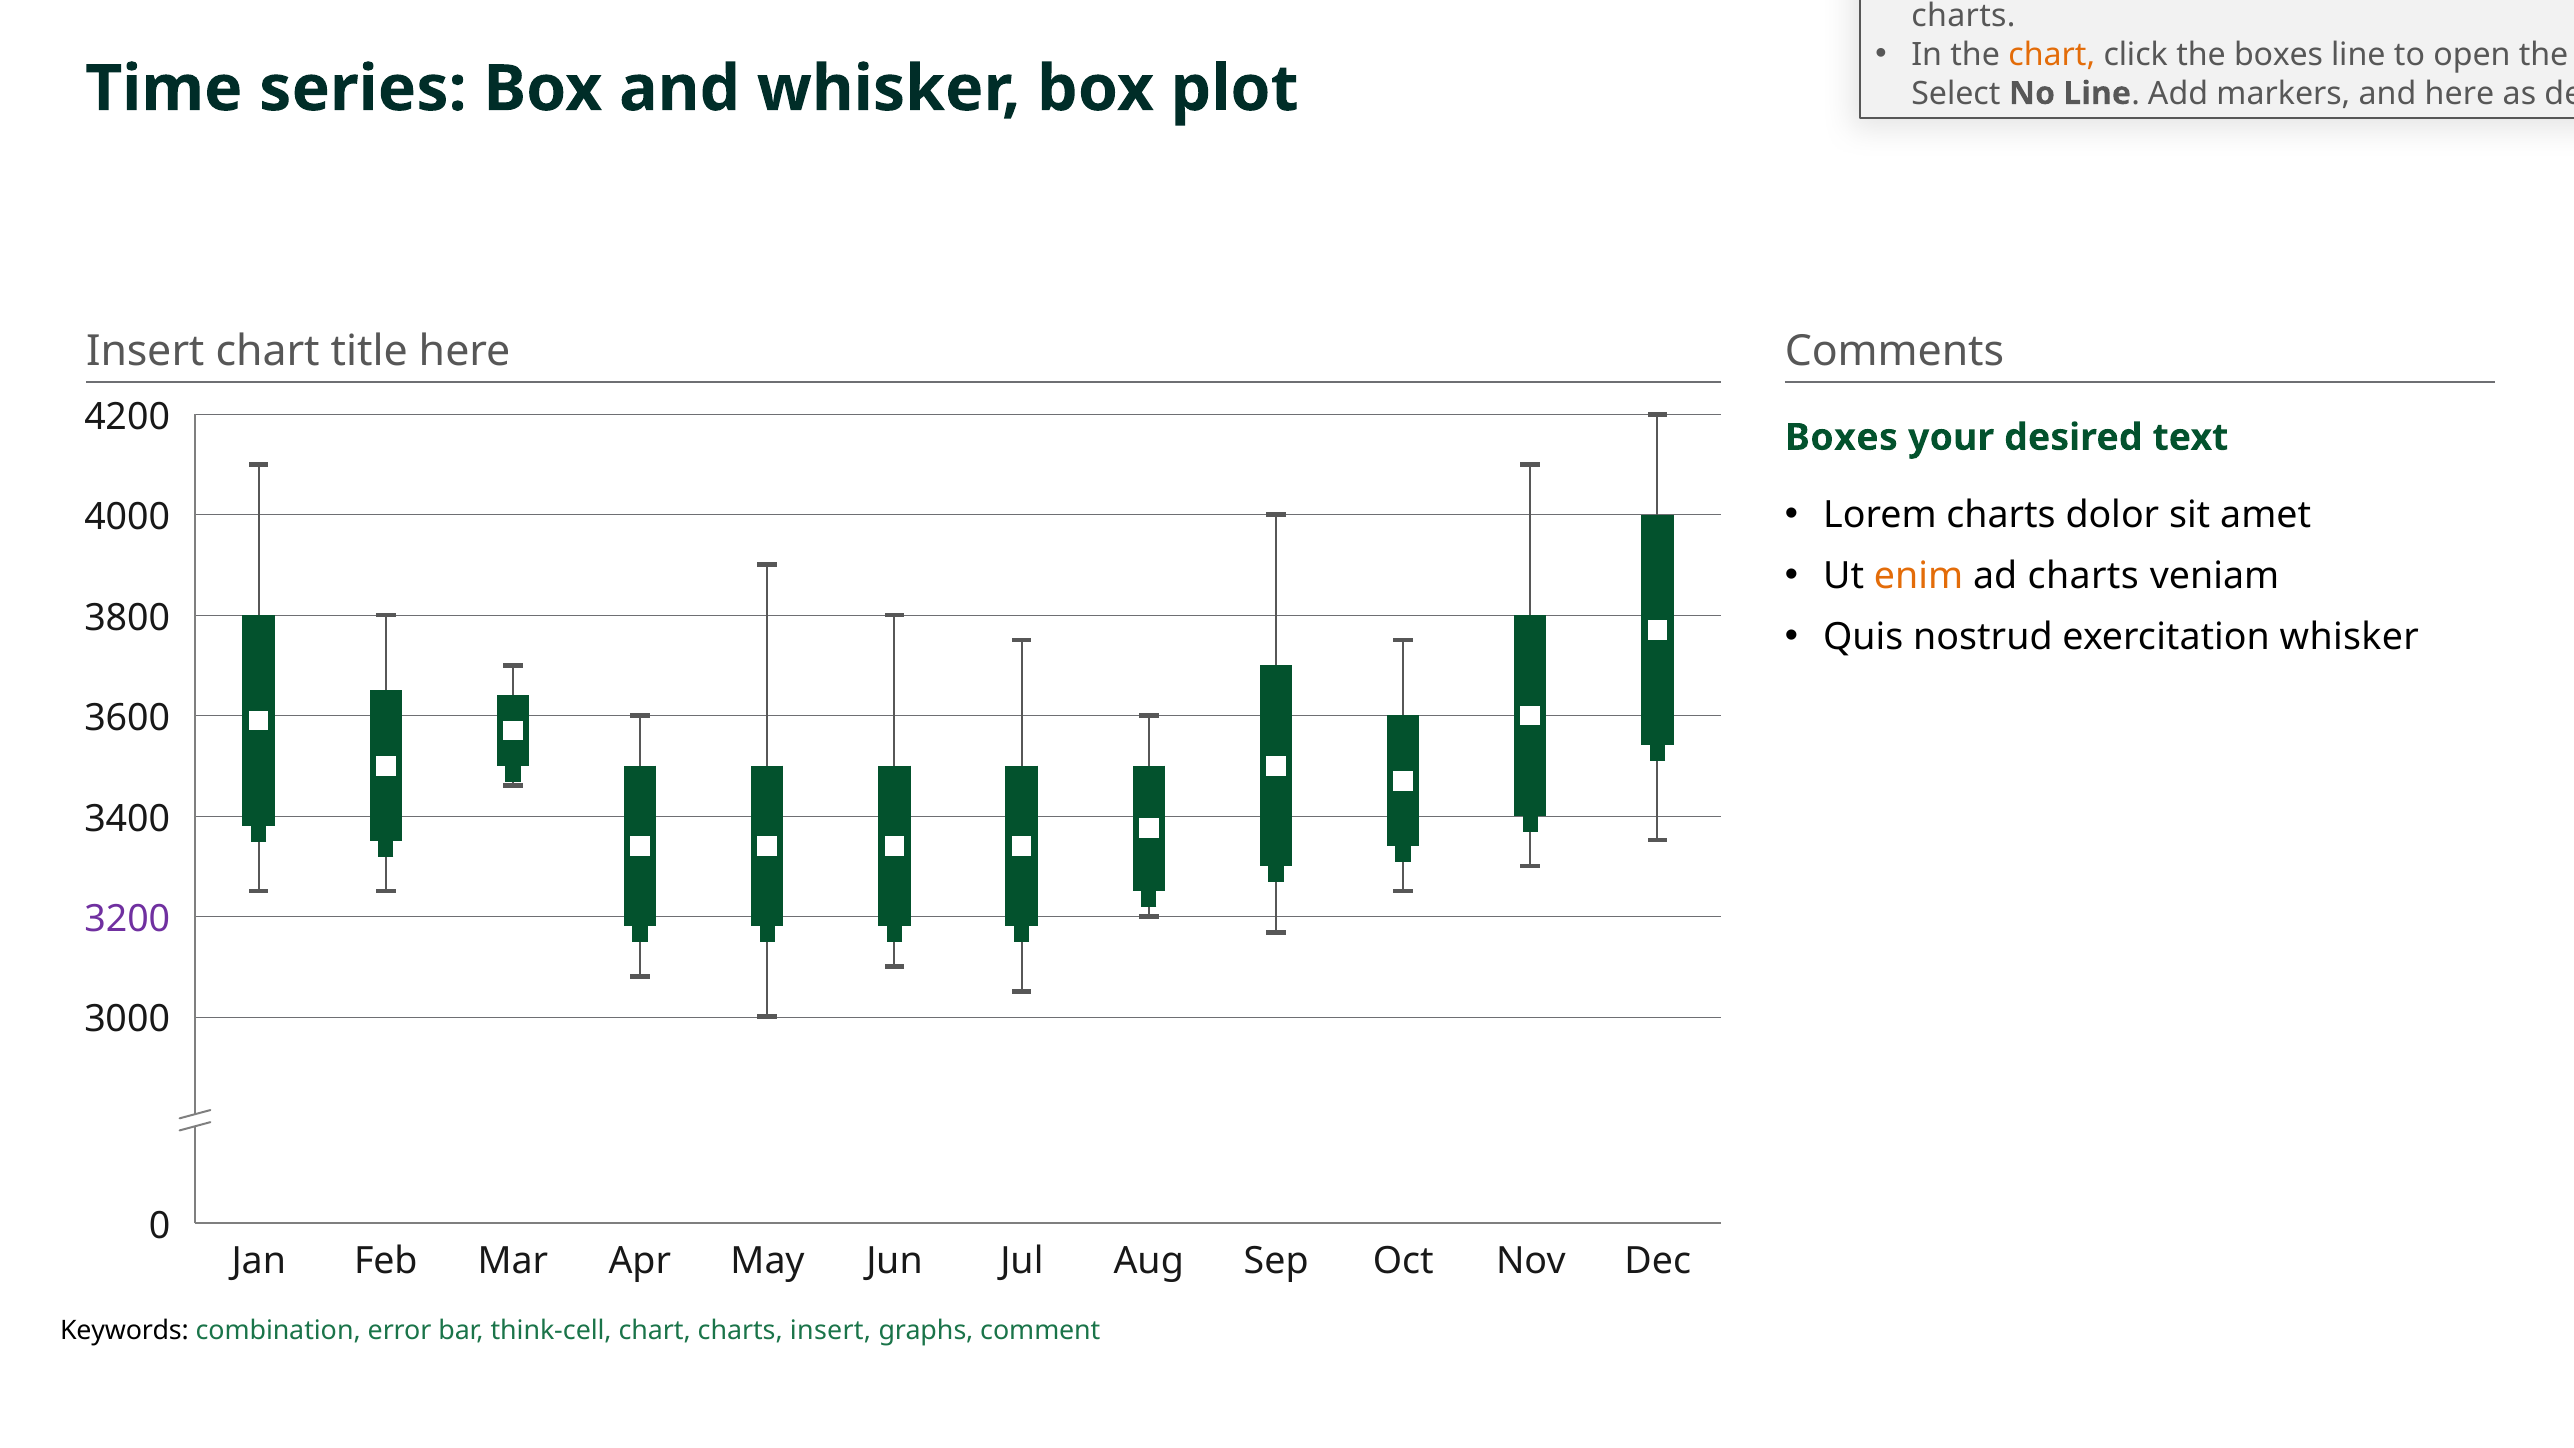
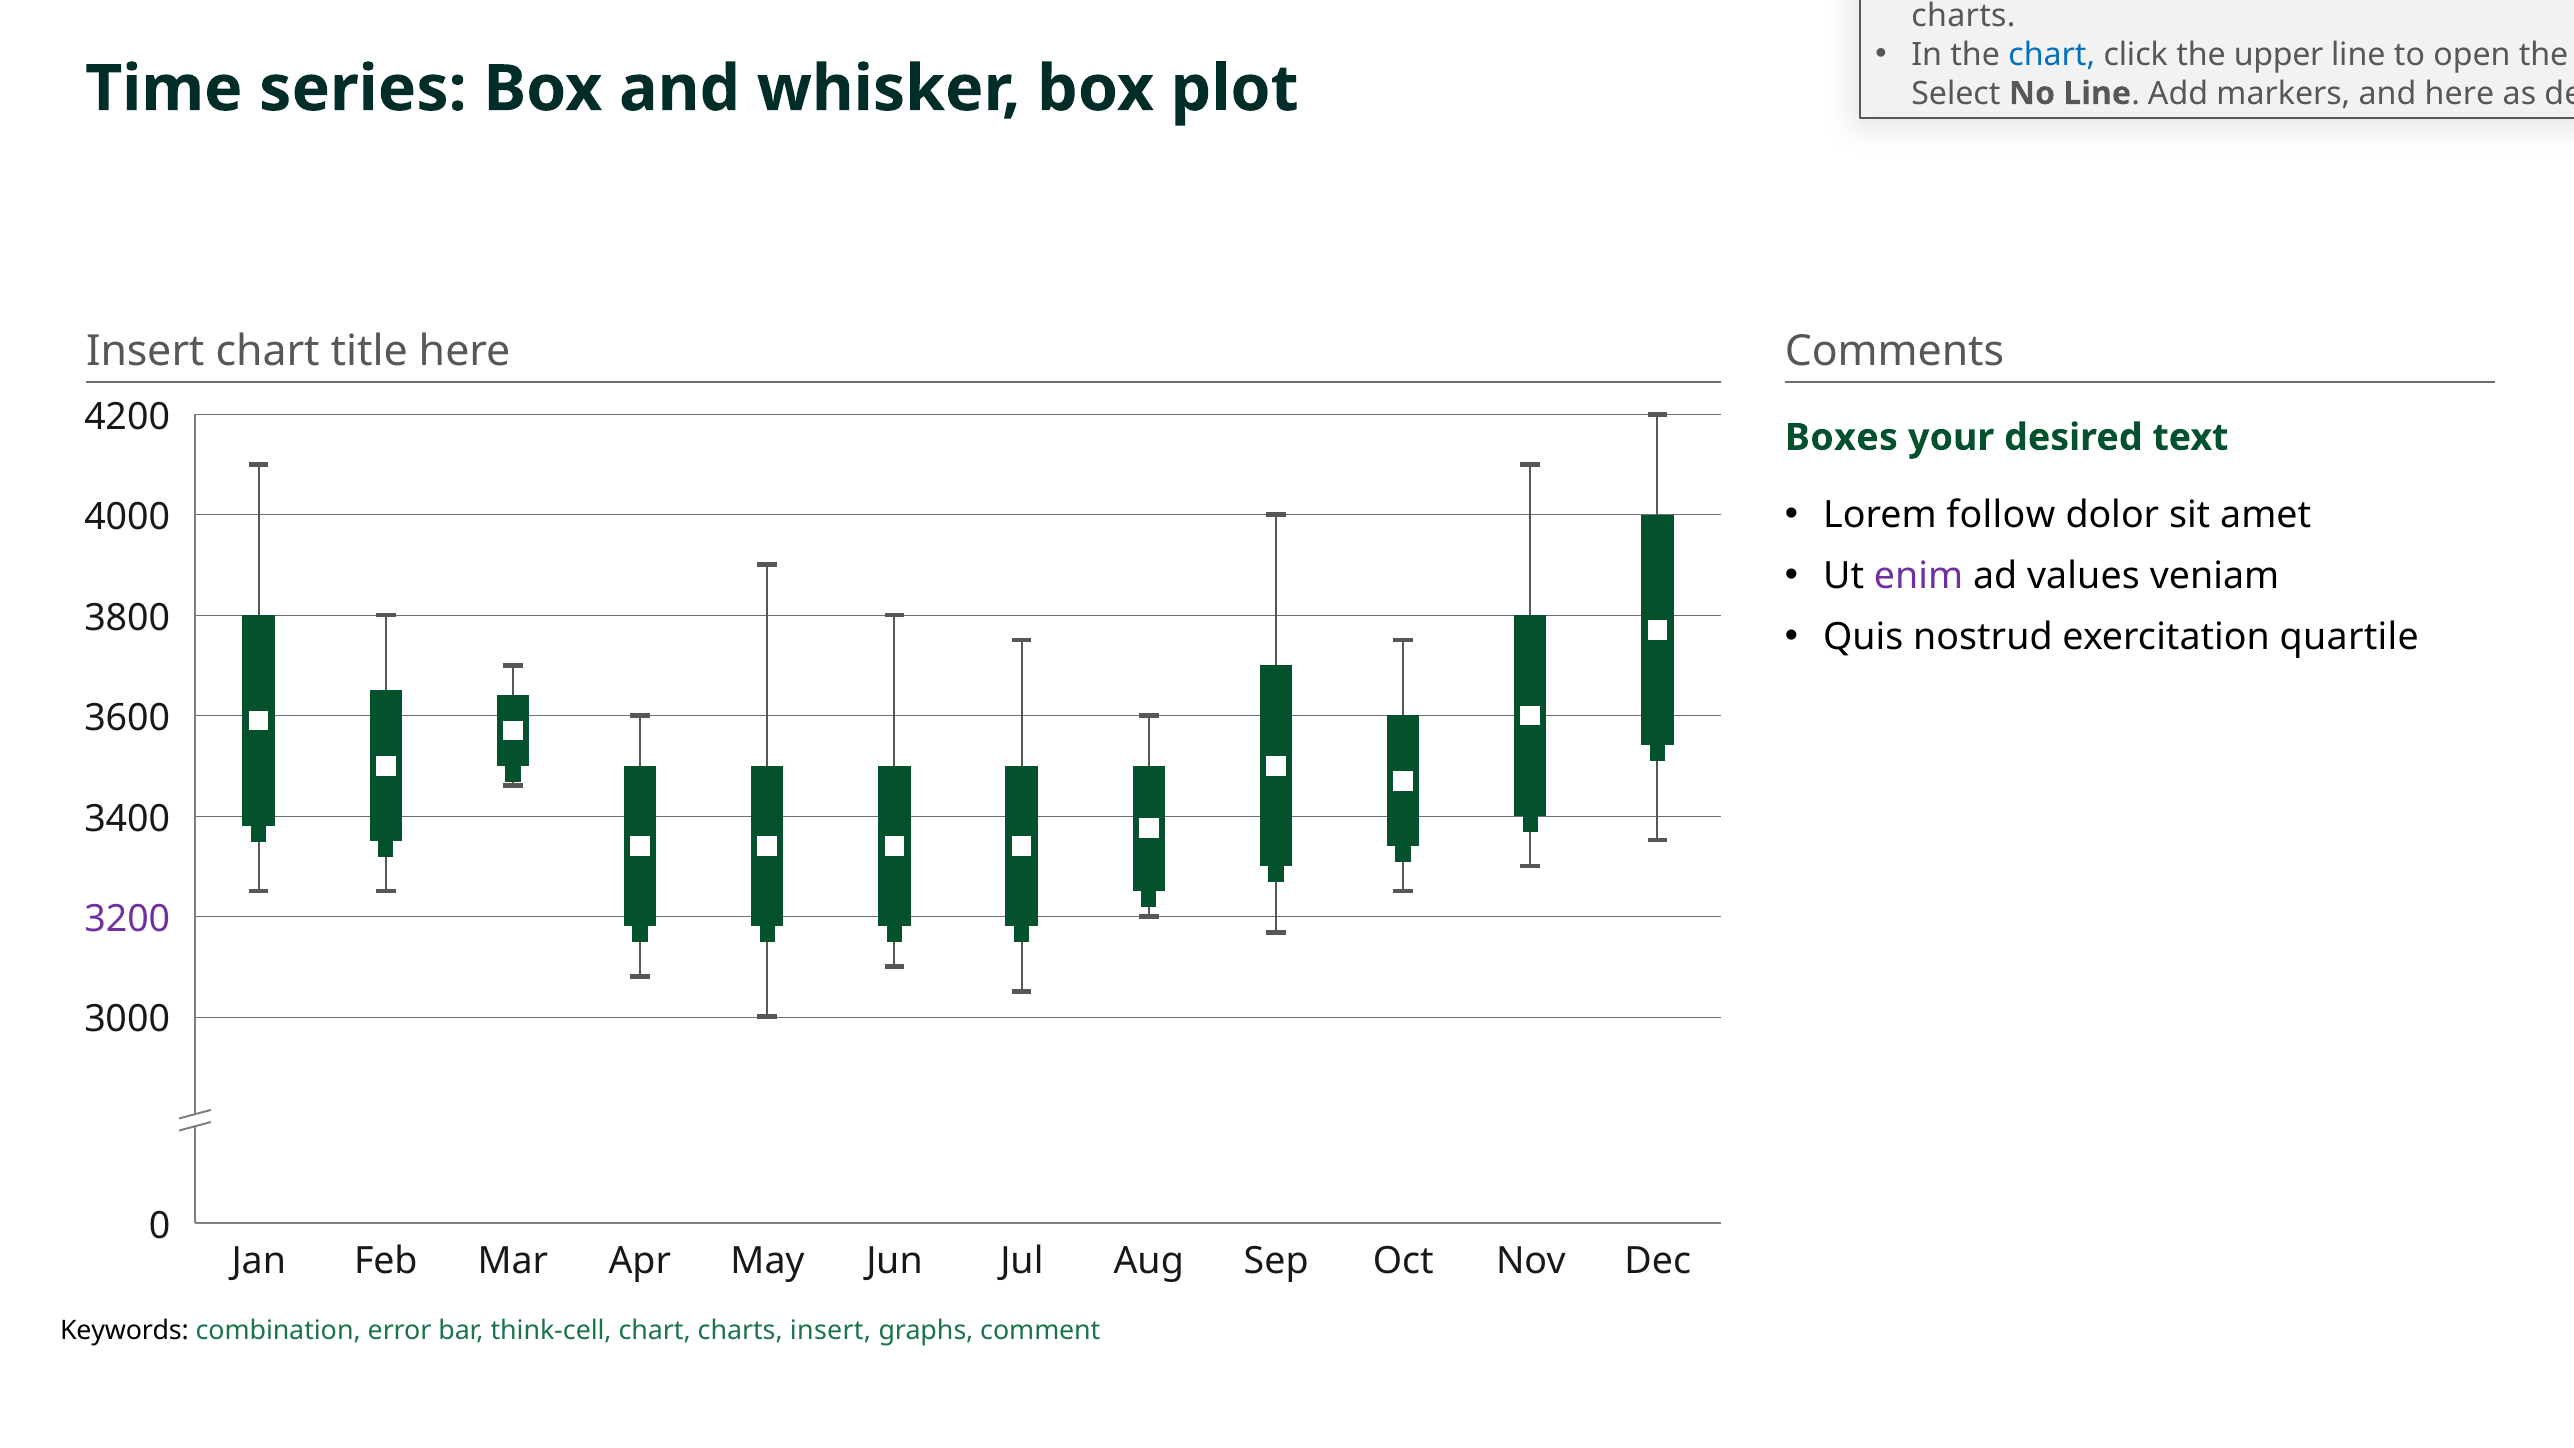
chart at (2052, 55) colour: orange -> blue
click the boxes: boxes -> upper
Lorem charts: charts -> follow
enim colour: orange -> purple
ad charts: charts -> values
exercitation whisker: whisker -> quartile
